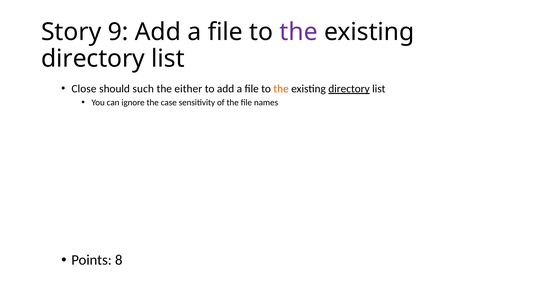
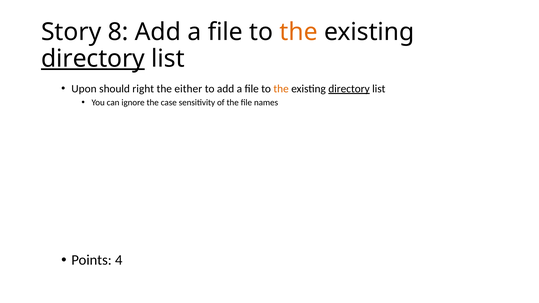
9: 9 -> 8
the at (299, 32) colour: purple -> orange
directory at (93, 59) underline: none -> present
Close: Close -> Upon
such: such -> right
8: 8 -> 4
